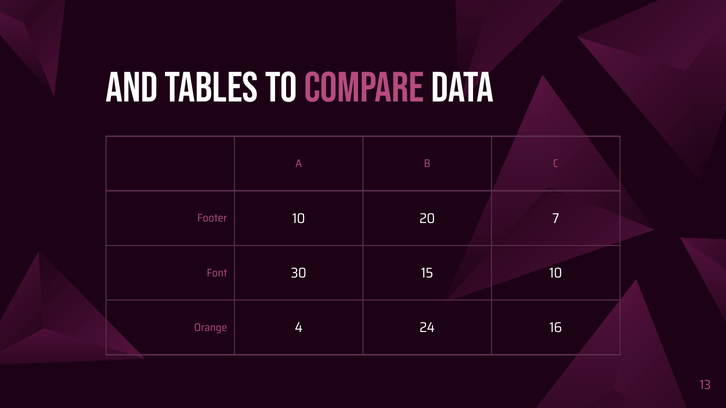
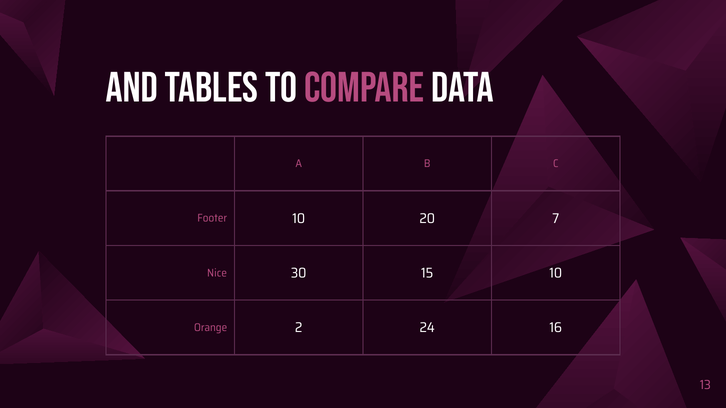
Font: Font -> Nice
4: 4 -> 2
